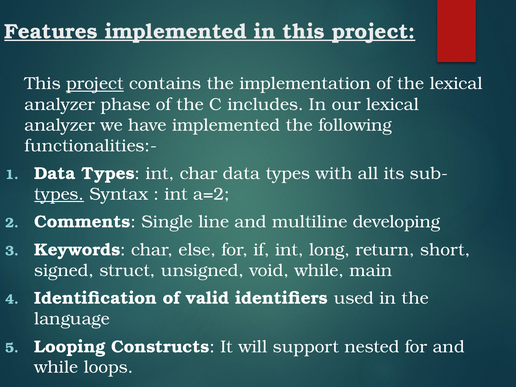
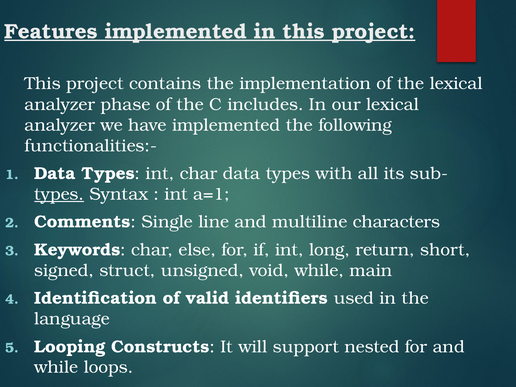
project at (95, 84) underline: present -> none
a=2: a=2 -> a=1
developing: developing -> characters
